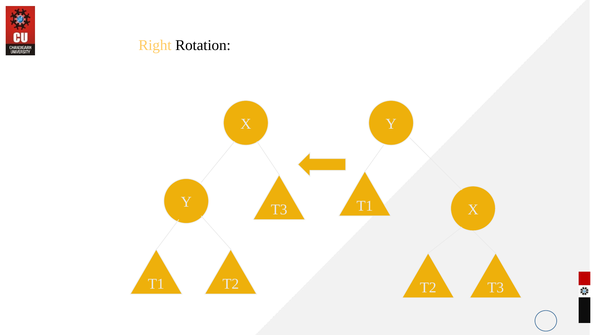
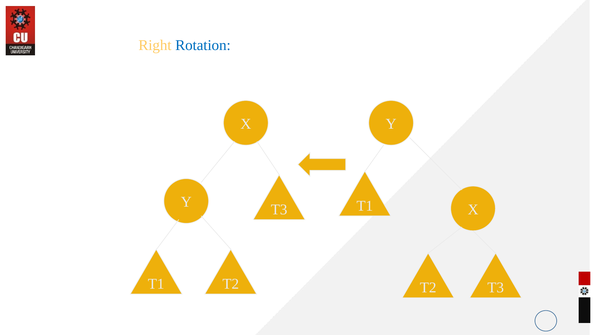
Rotation colour: black -> blue
